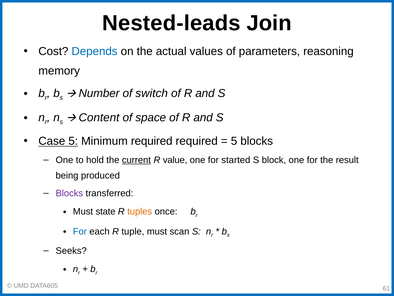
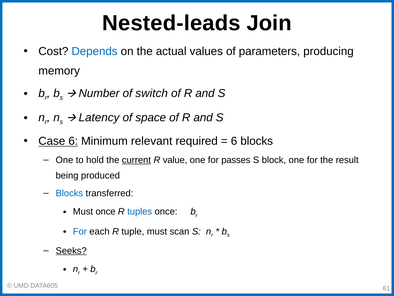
reasoning: reasoning -> producing
Content: Content -> Latency
Case 5: 5 -> 6
Minimum required: required -> relevant
5 at (234, 141): 5 -> 6
started: started -> passes
Blocks at (69, 193) colour: purple -> blue
Must state: state -> once
tuples colour: orange -> blue
Seeks underline: none -> present
